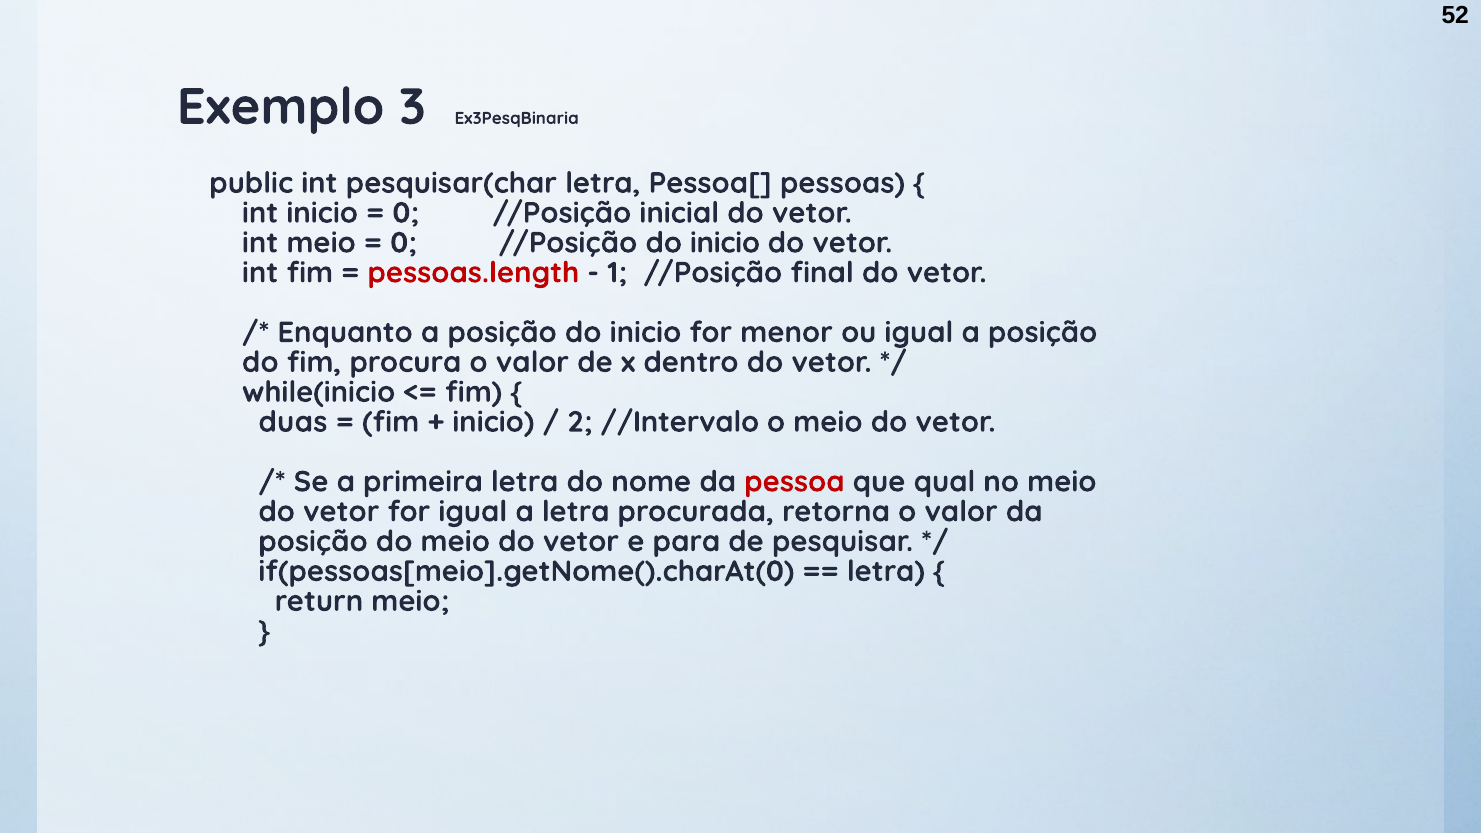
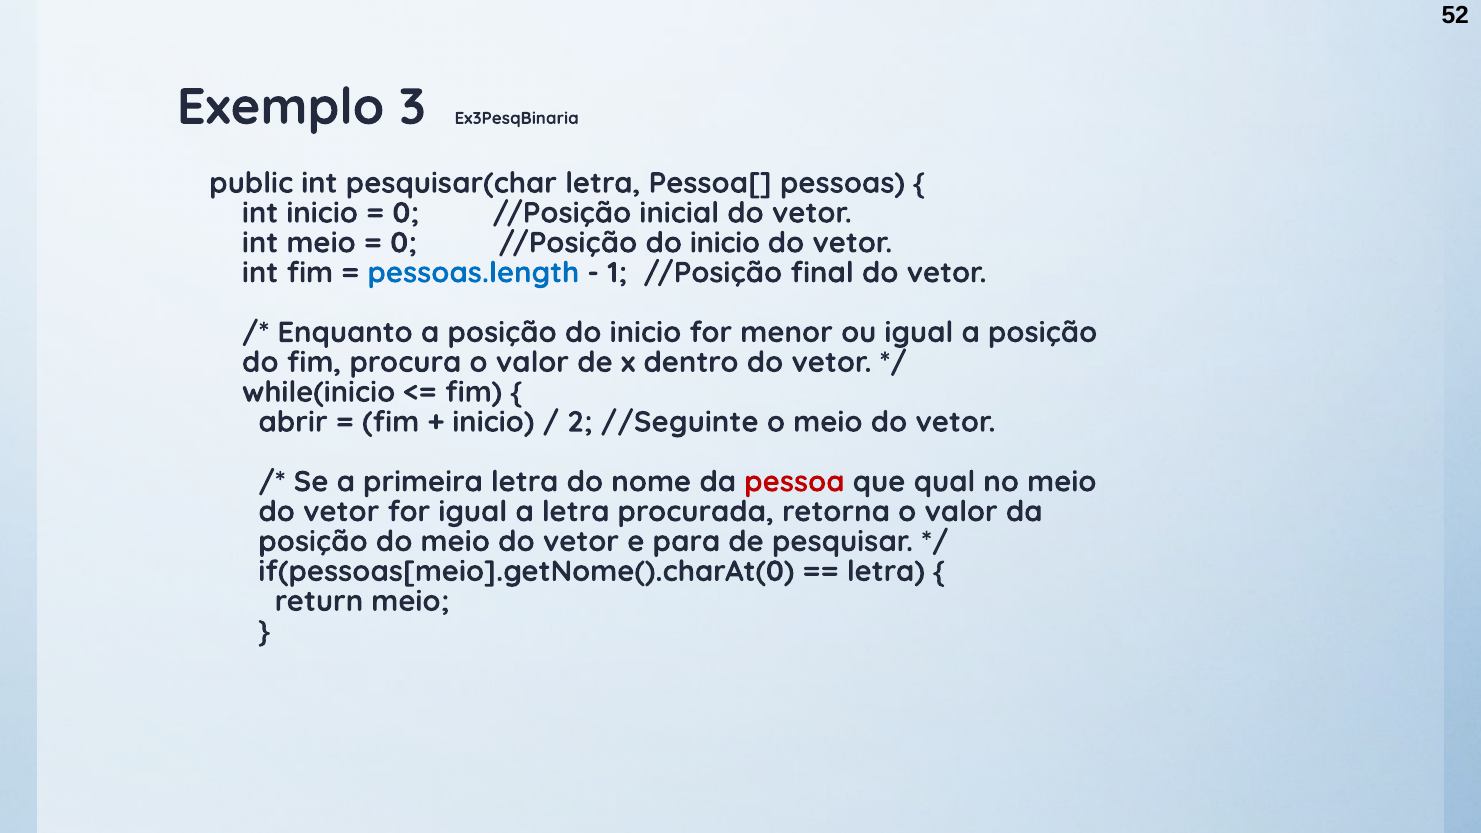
pessoas.length colour: red -> blue
duas: duas -> abrir
//Intervalo: //Intervalo -> //Seguinte
